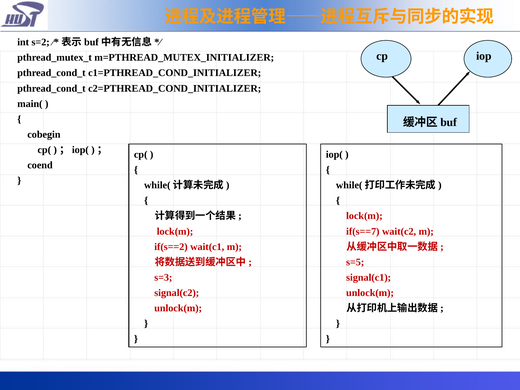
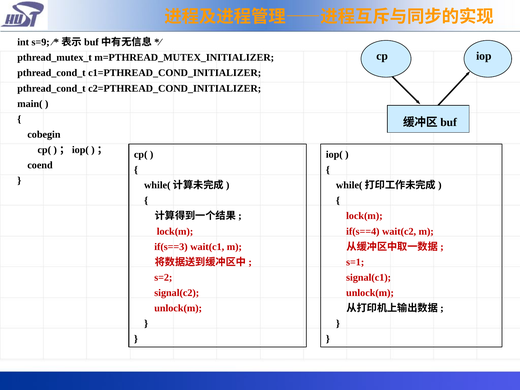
s=2: s=2 -> s=9
if(s==7: if(s==7 -> if(s==4
if(s==2: if(s==2 -> if(s==3
s=5: s=5 -> s=1
s=3: s=3 -> s=2
